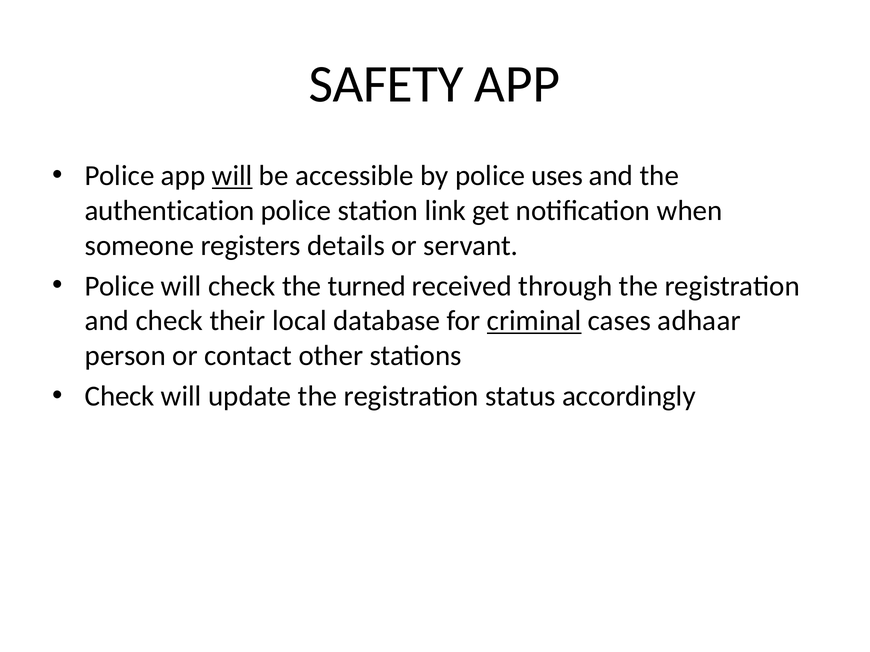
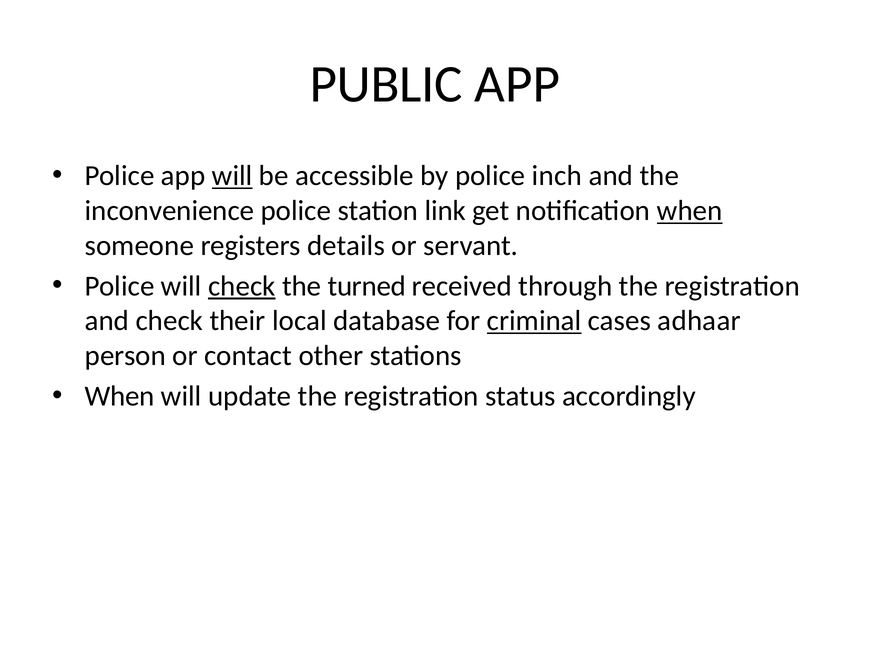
SAFETY: SAFETY -> PUBLIC
uses: uses -> inch
authentication: authentication -> inconvenience
when at (690, 211) underline: none -> present
check at (242, 286) underline: none -> present
Check at (120, 396): Check -> When
